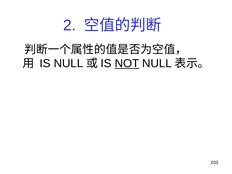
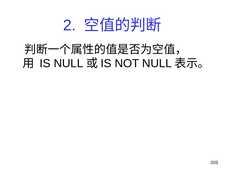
NOT underline: present -> none
